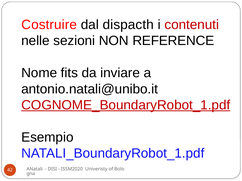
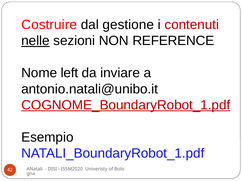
dispacth: dispacth -> gestione
nelle underline: none -> present
fits: fits -> left
